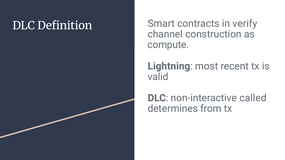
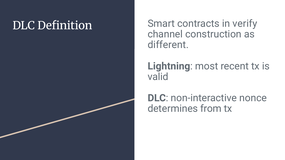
compute: compute -> different
called: called -> nonce
